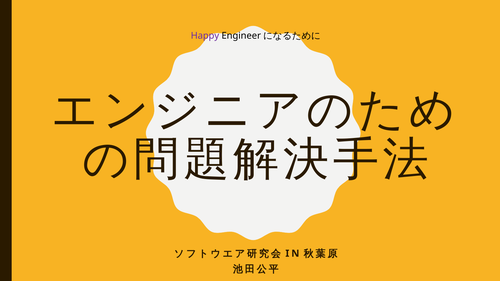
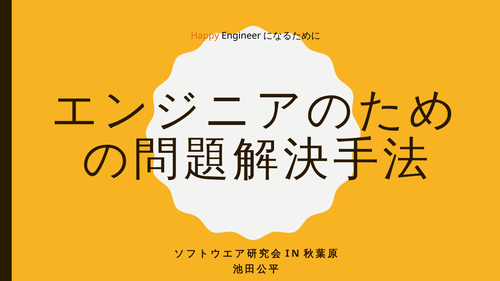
Happy colour: purple -> orange
